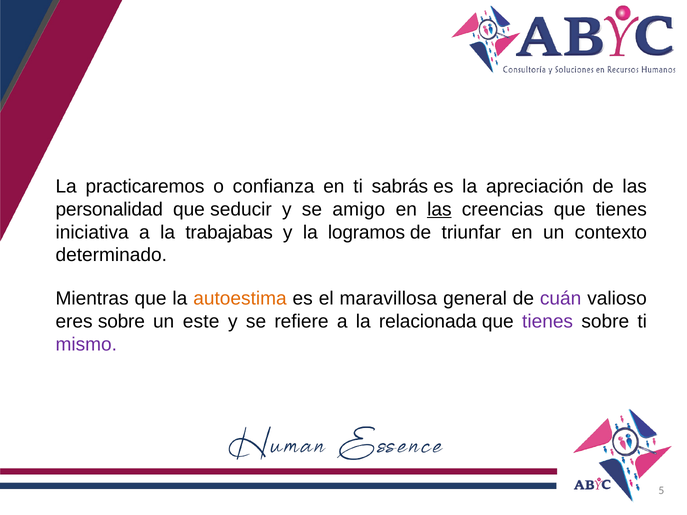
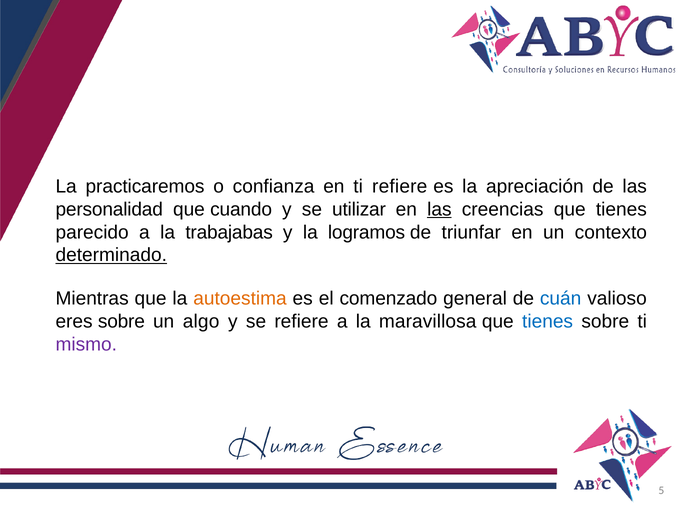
ti sabrás: sabrás -> refiere
seducir: seducir -> cuando
amigo: amigo -> utilizar
iniciativa: iniciativa -> parecido
determinado underline: none -> present
maravillosa: maravillosa -> comenzado
cuán colour: purple -> blue
este: este -> algo
relacionada: relacionada -> maravillosa
tienes at (548, 322) colour: purple -> blue
